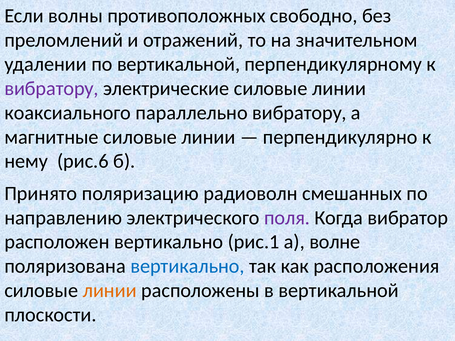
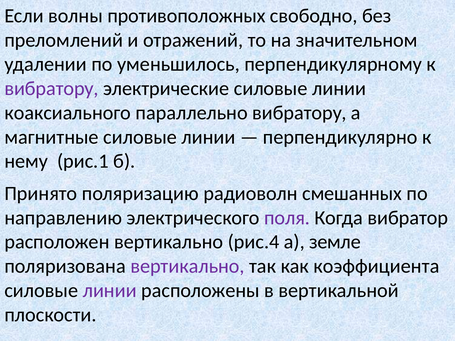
по вертикальной: вертикальной -> уменьшилось
рис.6: рис.6 -> рис.1
рис.1: рис.1 -> рис.4
волне: волне -> земле
вертикально at (187, 266) colour: blue -> purple
расположения: расположения -> коэффициента
линии at (110, 291) colour: orange -> purple
